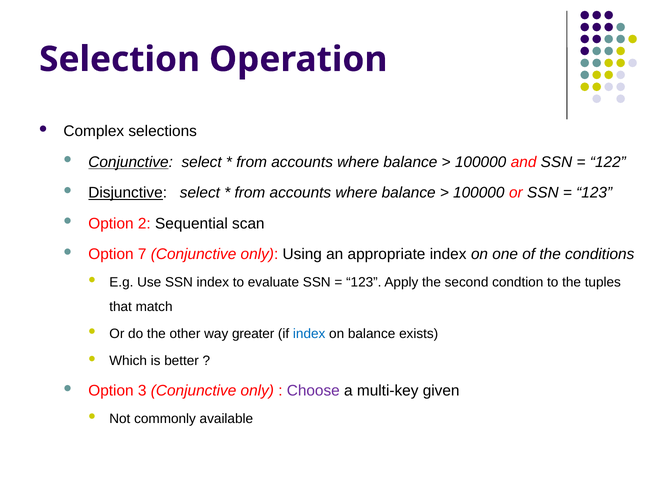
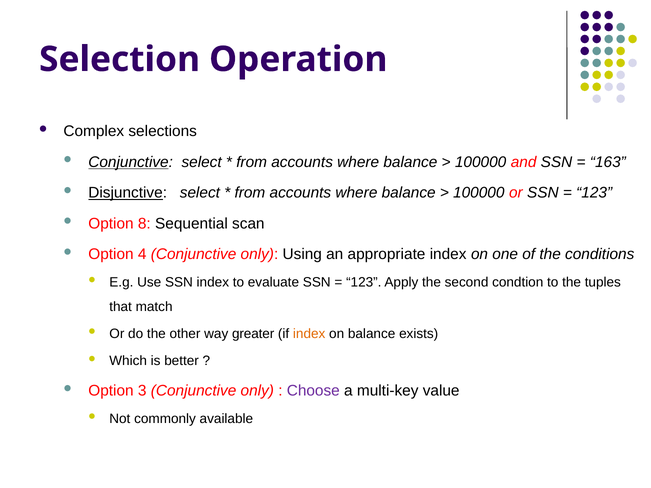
122: 122 -> 163
2: 2 -> 8
7: 7 -> 4
index at (309, 334) colour: blue -> orange
given: given -> value
